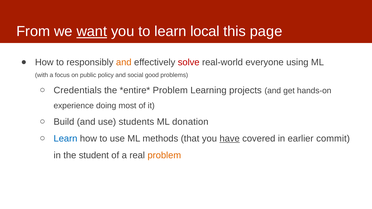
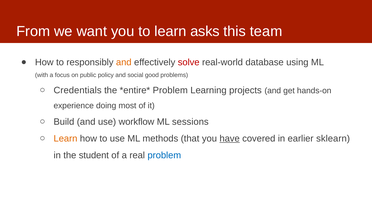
want underline: present -> none
local: local -> asks
page: page -> team
everyone: everyone -> database
students: students -> workflow
donation: donation -> sessions
Learn at (65, 139) colour: blue -> orange
commit: commit -> sklearn
problem at (164, 155) colour: orange -> blue
